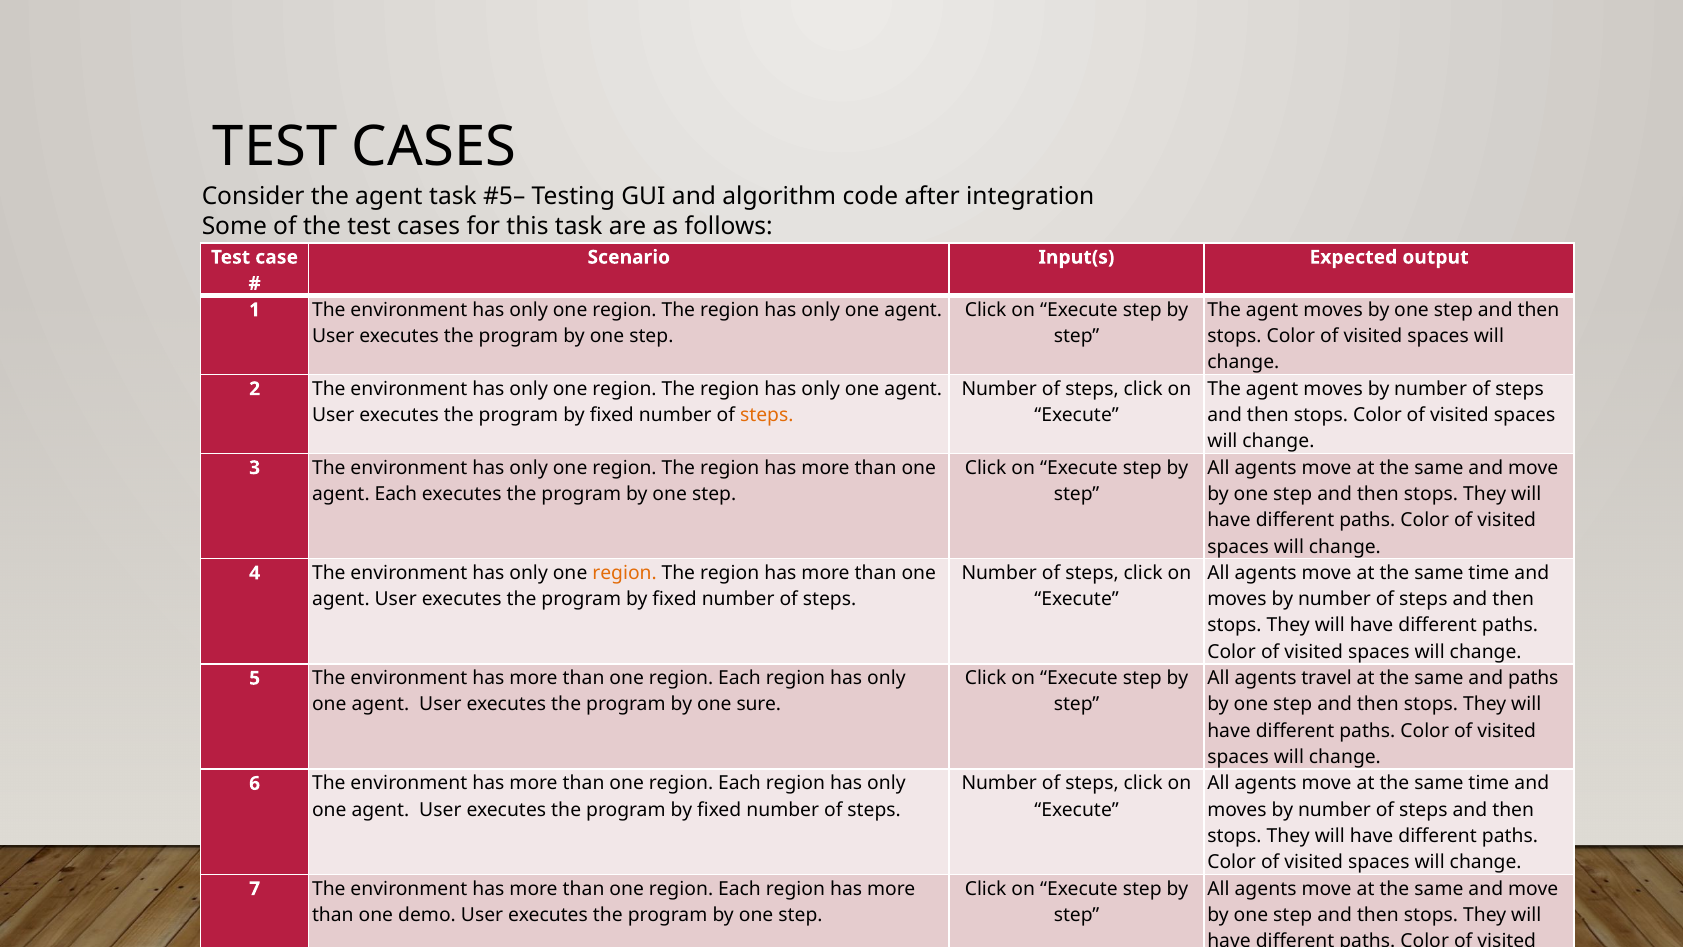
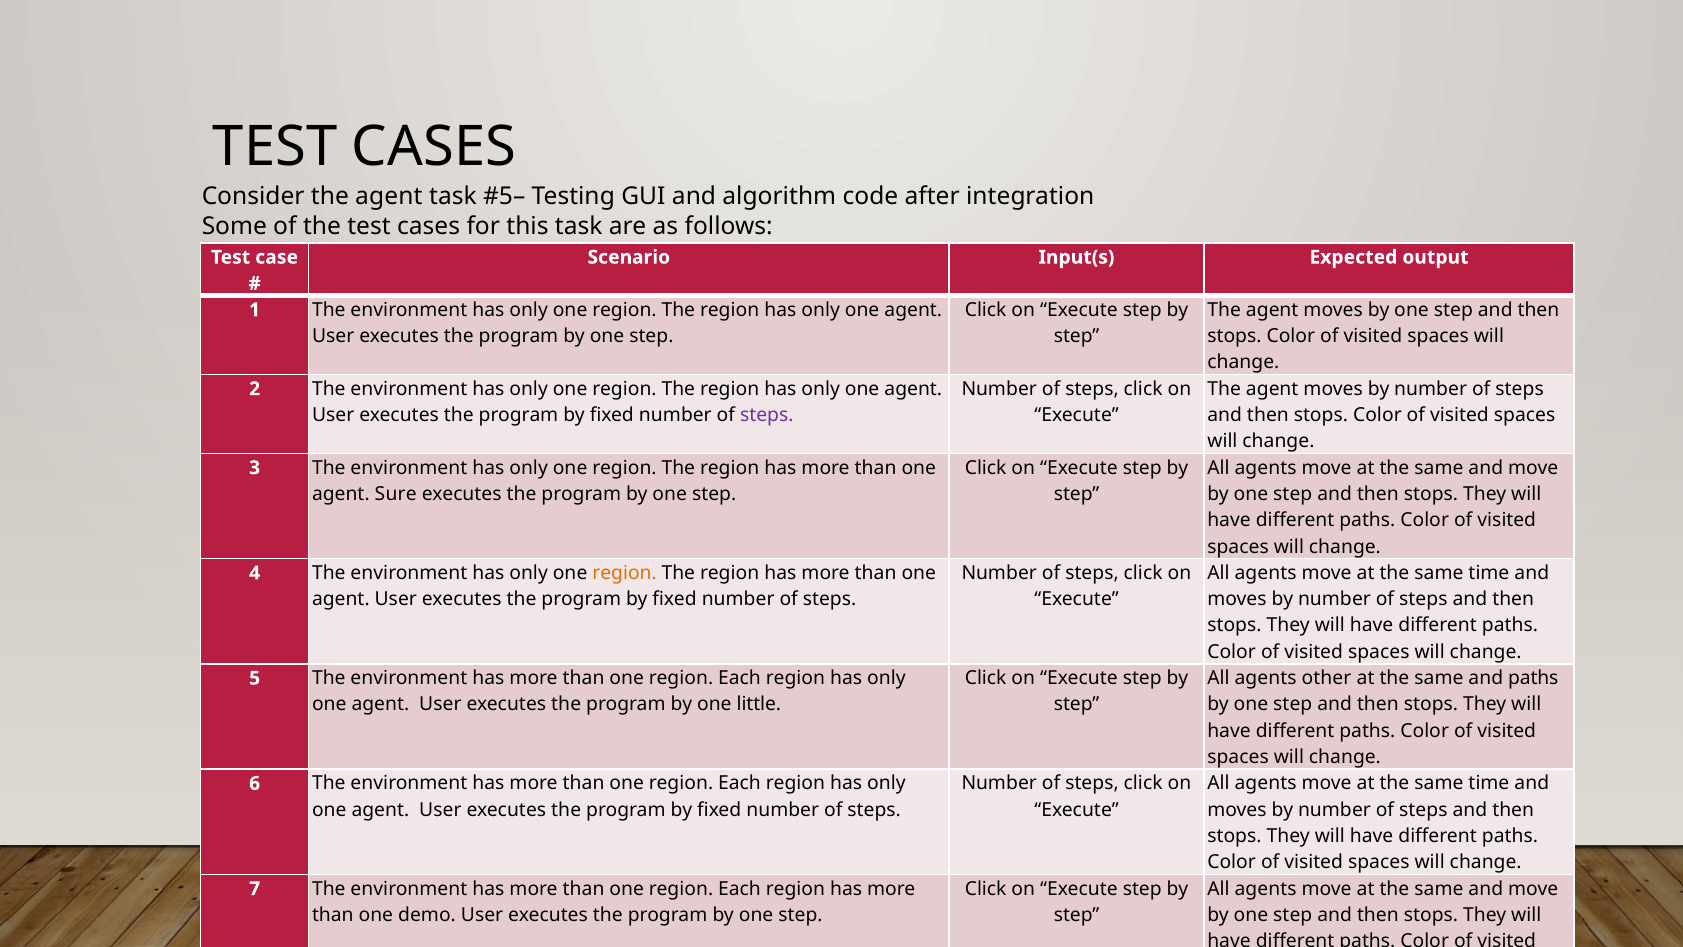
steps at (767, 415) colour: orange -> purple
agent Each: Each -> Sure
travel: travel -> other
sure: sure -> little
